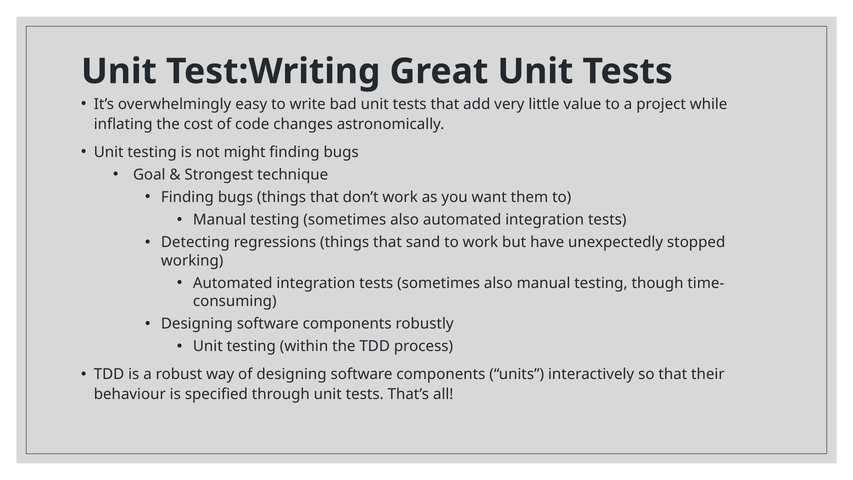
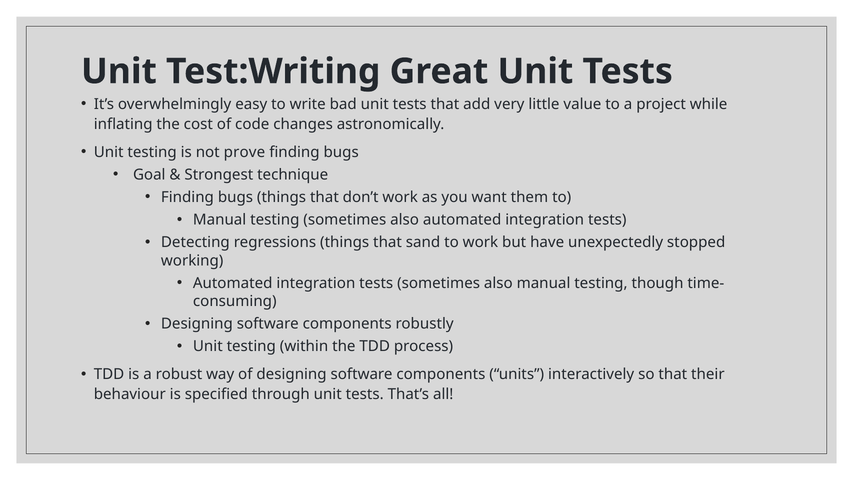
might: might -> prove
